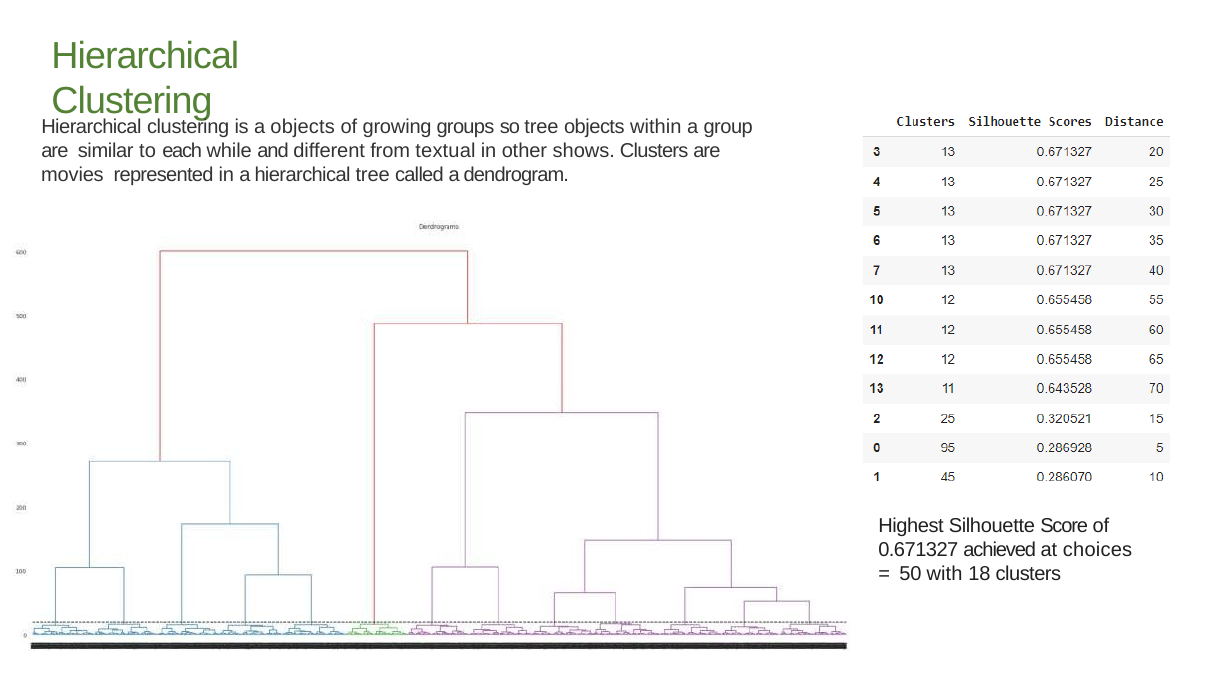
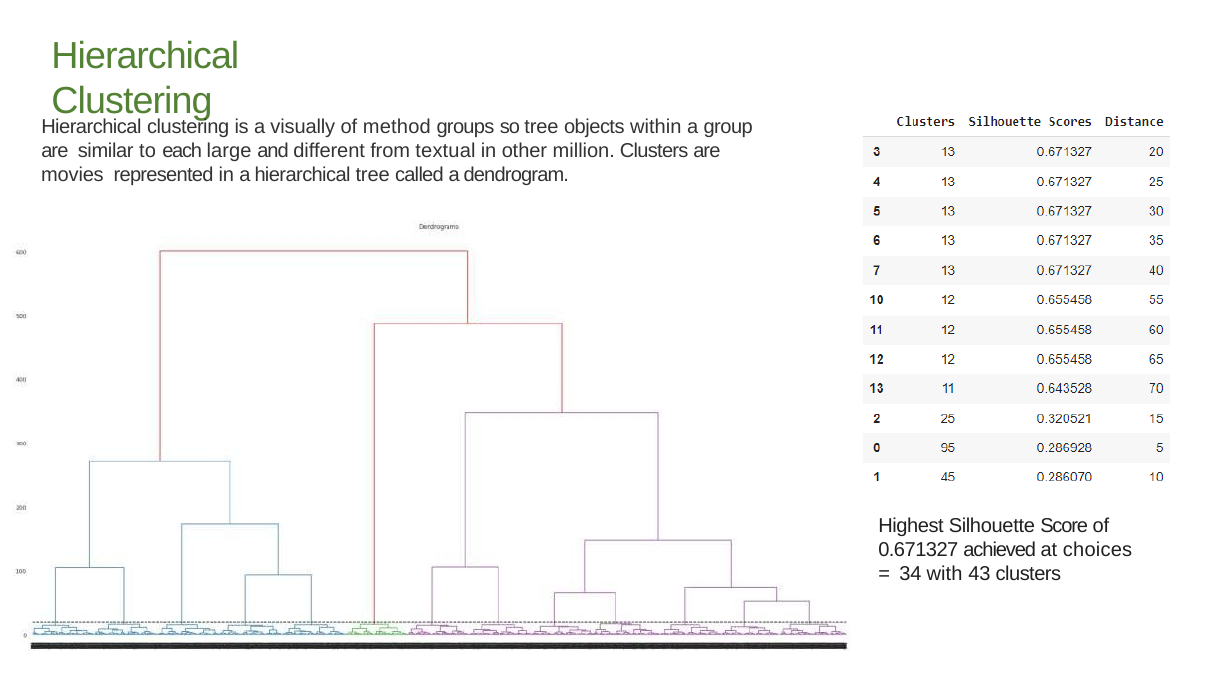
a objects: objects -> visually
growing: growing -> method
while: while -> large
shows: shows -> million
50: 50 -> 34
18: 18 -> 43
